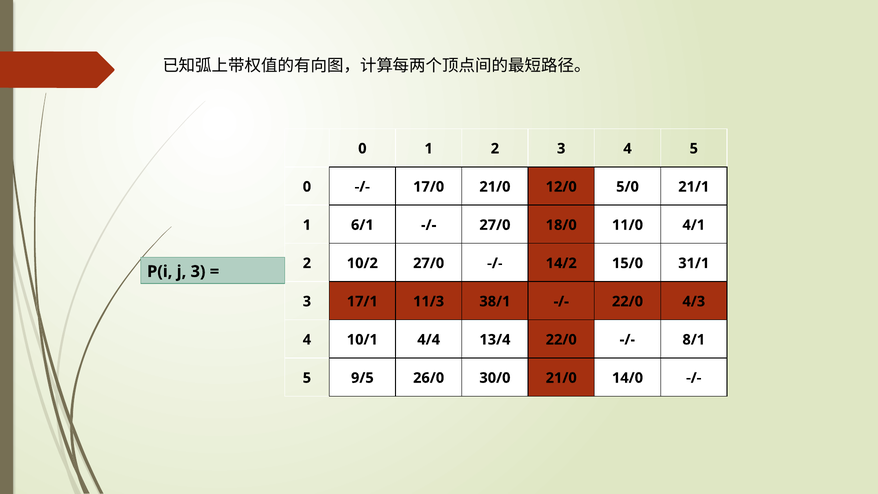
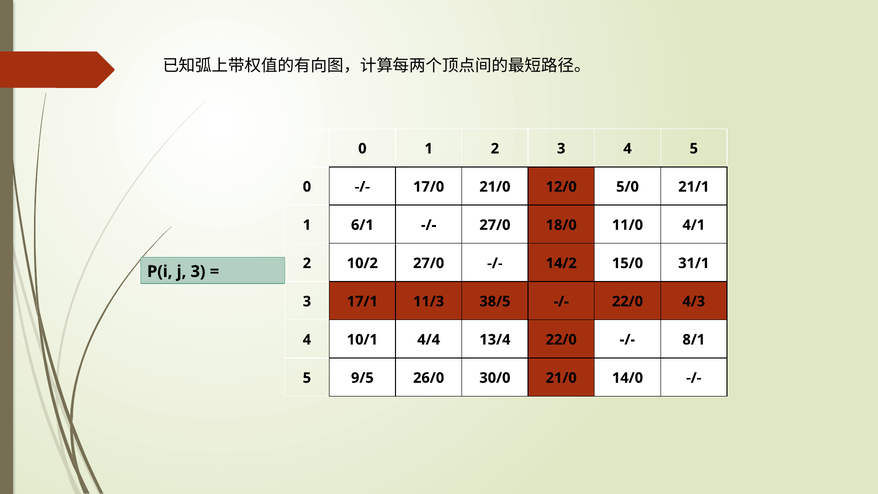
38/1: 38/1 -> 38/5
